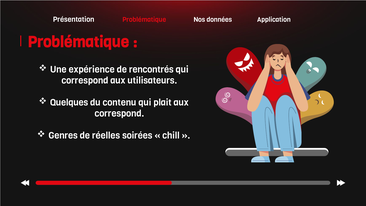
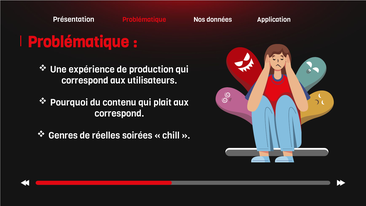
rencontrés: rencontrés -> production
Quelques: Quelques -> Pourquoi
